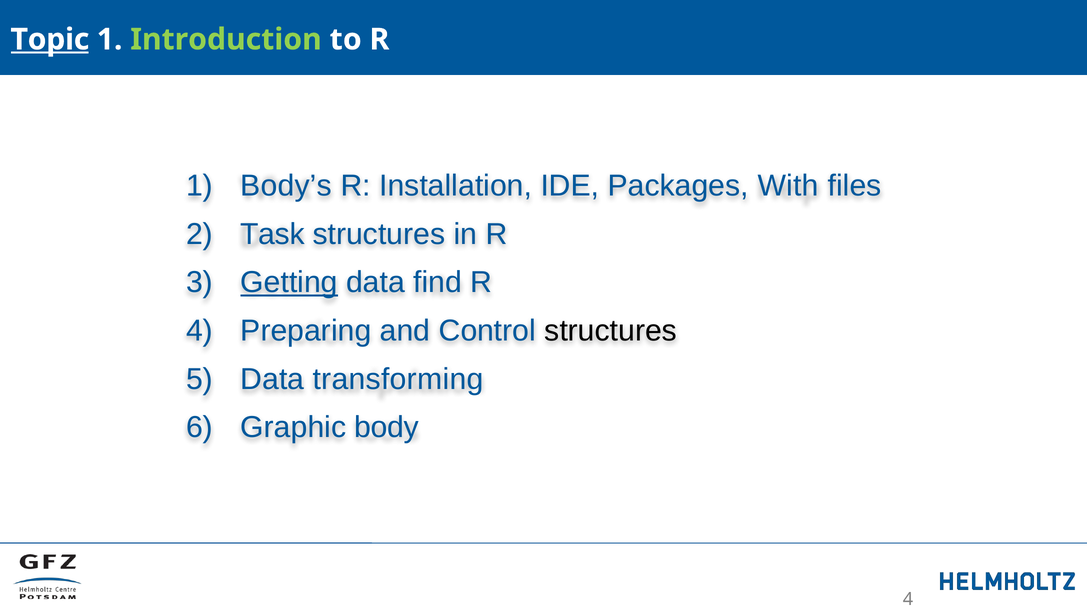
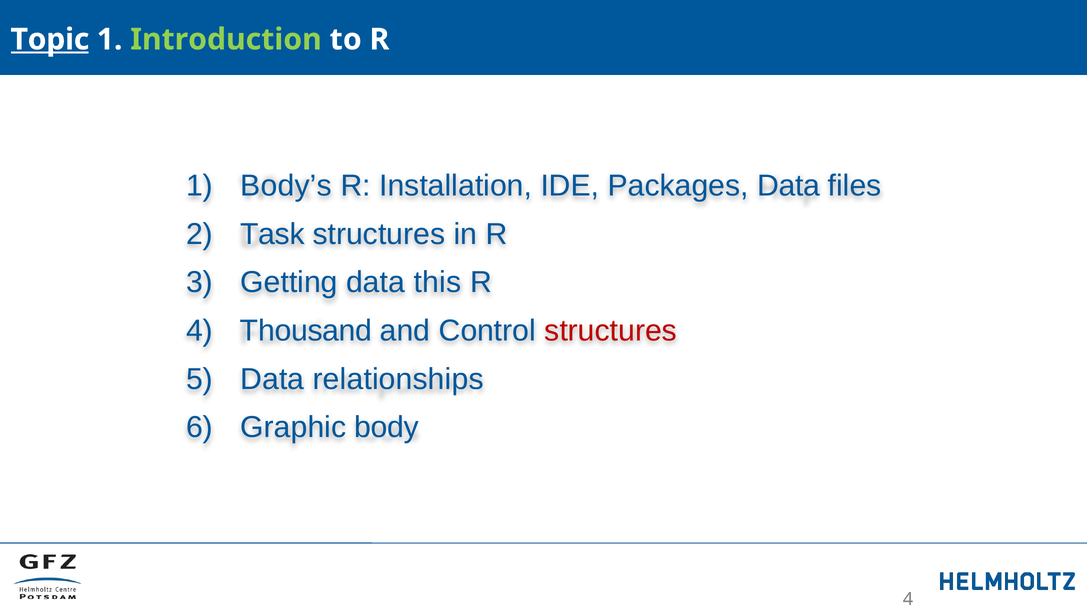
Packages With: With -> Data
Getting underline: present -> none
find: find -> this
Preparing: Preparing -> Thousand
structures at (611, 330) colour: black -> red
transforming: transforming -> relationships
